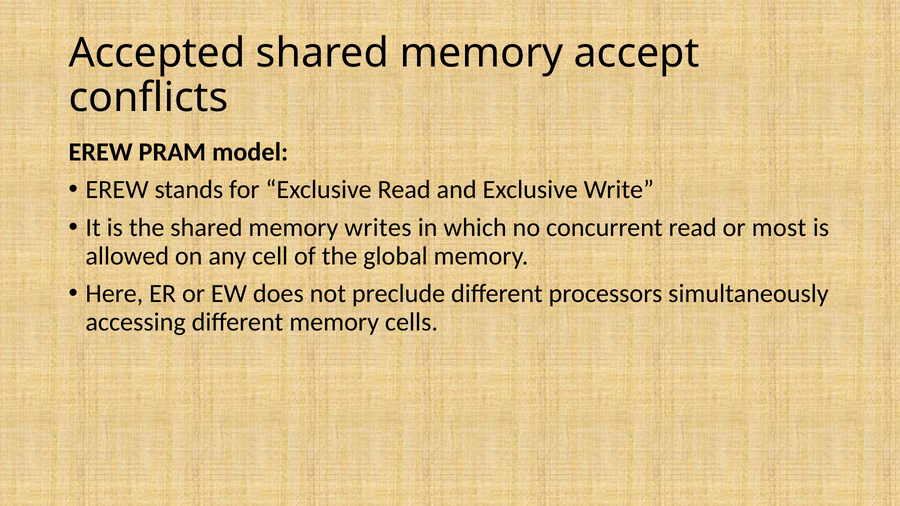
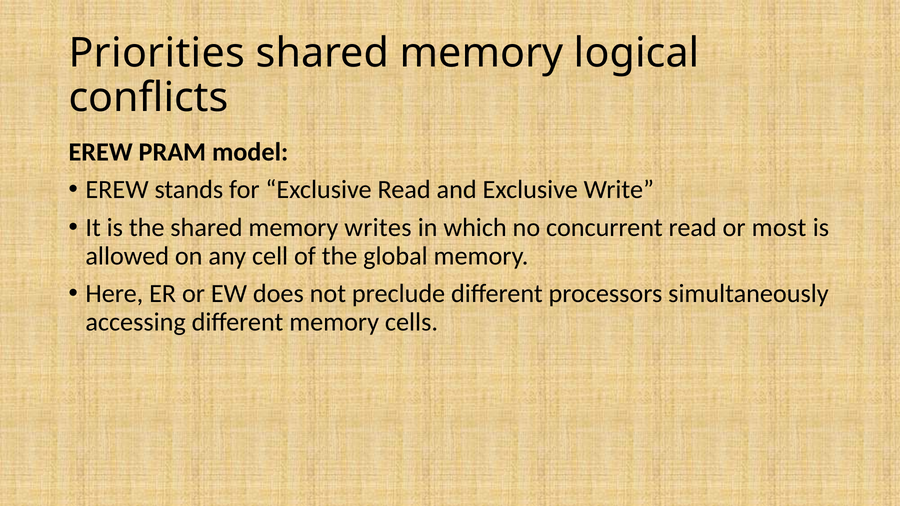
Accepted: Accepted -> Priorities
accept: accept -> logical
